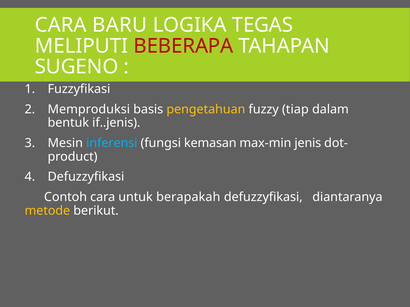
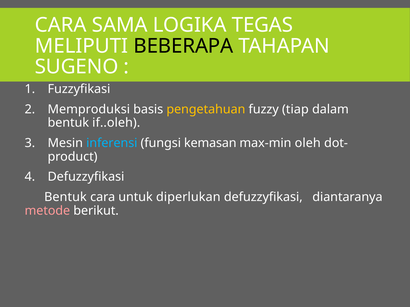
BARU: BARU -> SAMA
BEBERAPA colour: red -> black
if..jenis: if..jenis -> if..oleh
jenis: jenis -> oleh
Contoh at (66, 197): Contoh -> Bentuk
berapakah: berapakah -> diperlukan
metode colour: yellow -> pink
